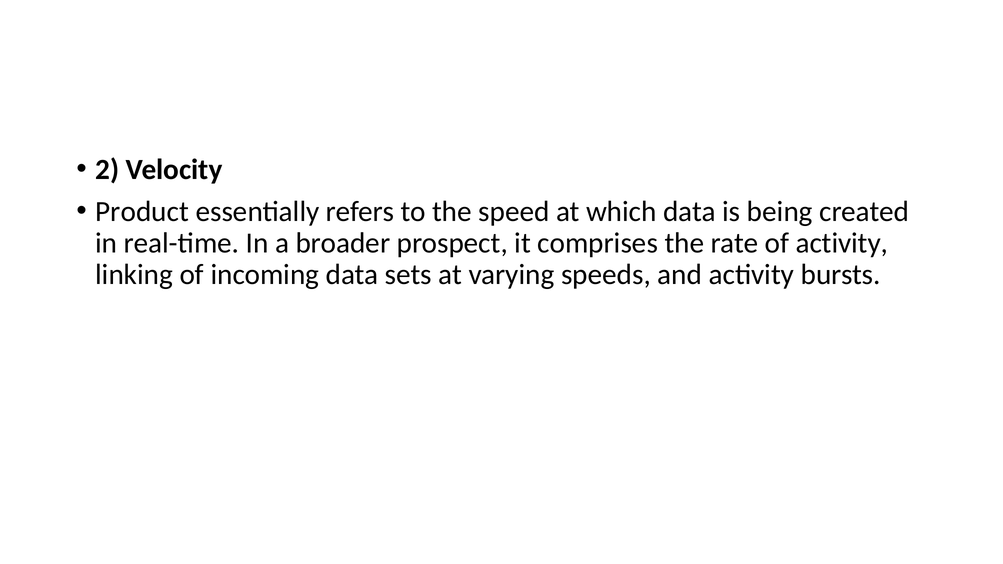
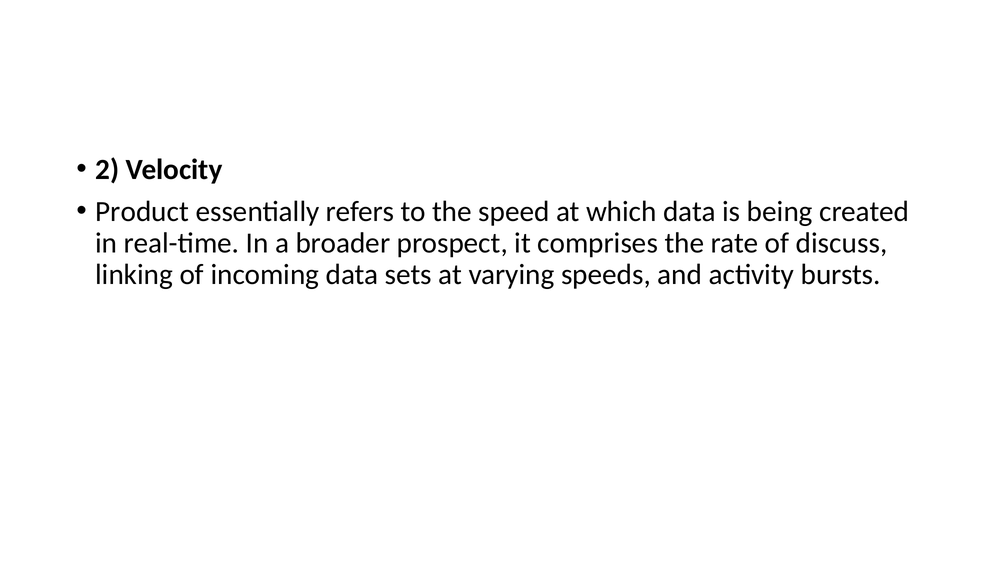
of activity: activity -> discuss
